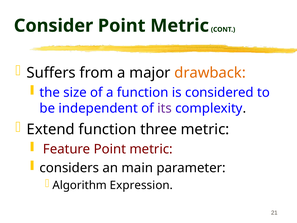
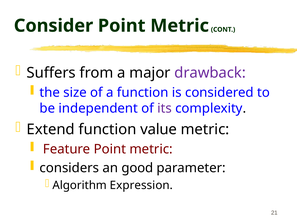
drawback colour: orange -> purple
three: three -> value
main: main -> good
